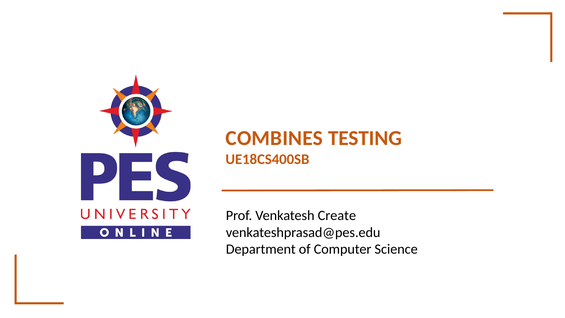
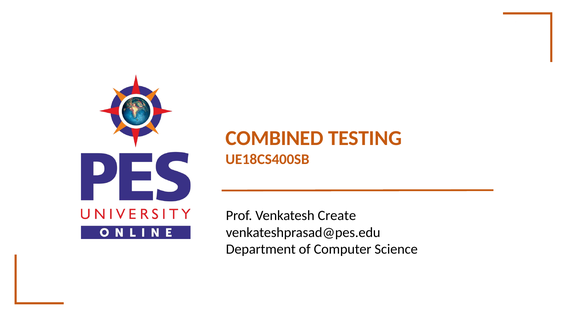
COMBINES: COMBINES -> COMBINED
